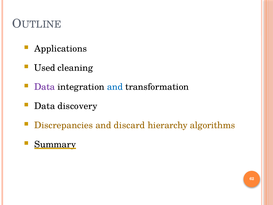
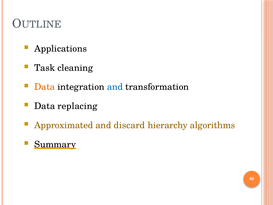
Used: Used -> Task
Data at (45, 87) colour: purple -> orange
discovery: discovery -> replacing
Discrepancies: Discrepancies -> Approximated
